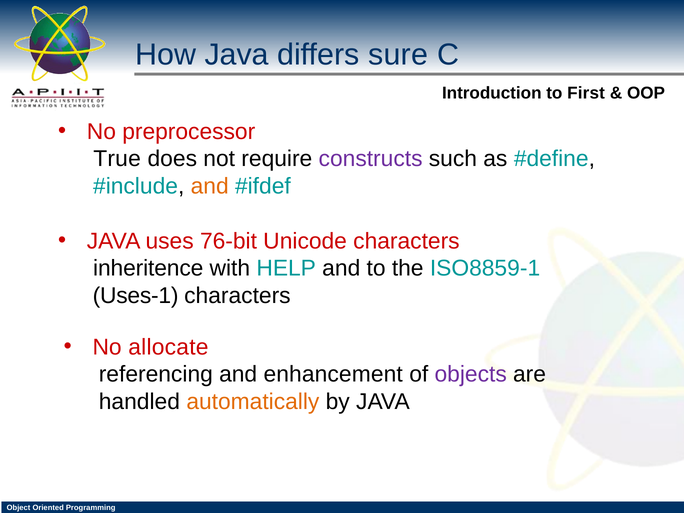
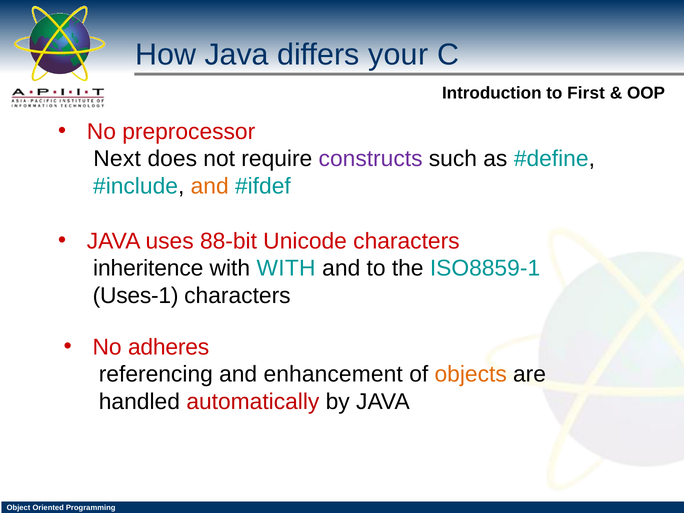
sure: sure -> your
True: True -> Next
76-bit: 76-bit -> 88-bit
with HELP: HELP -> WITH
allocate: allocate -> adheres
objects colour: purple -> orange
automatically colour: orange -> red
